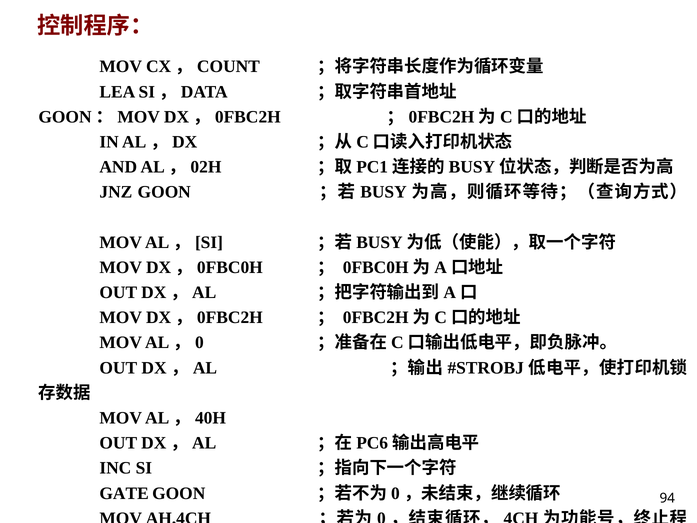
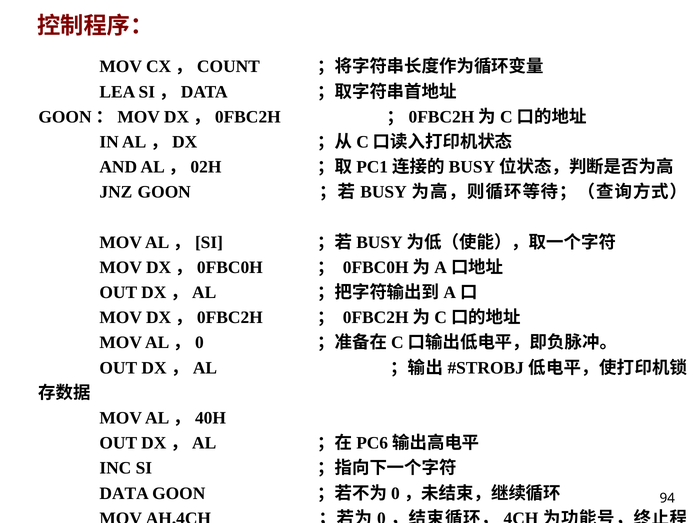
GATE: GATE -> DATA
